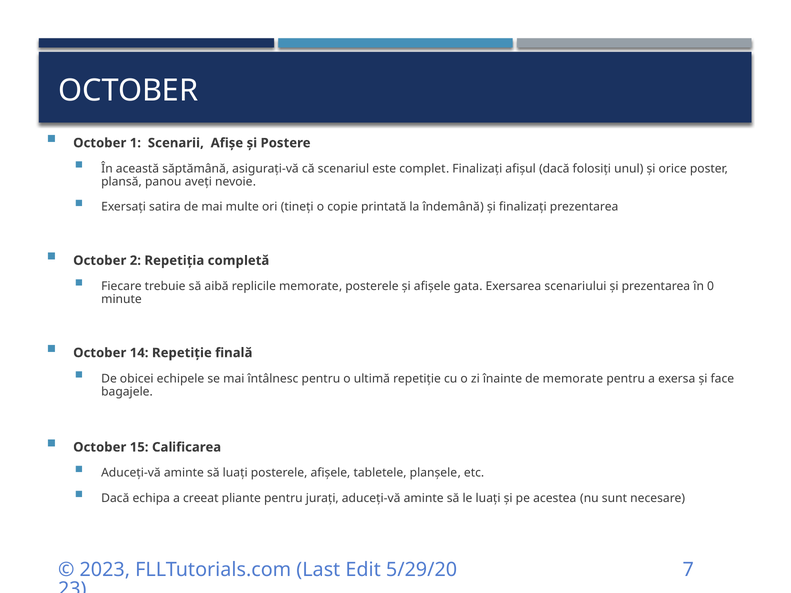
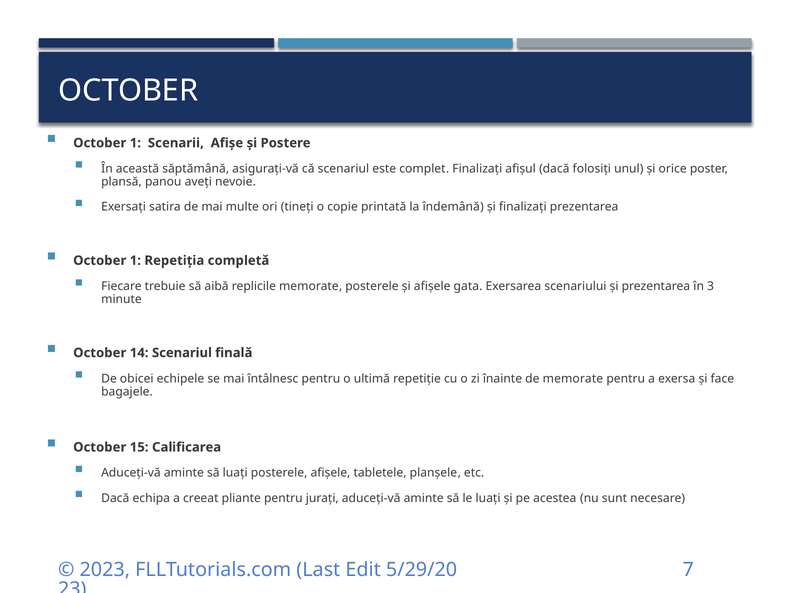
2 at (135, 261): 2 -> 1
0: 0 -> 3
14 Repetiție: Repetiție -> Scenariul
